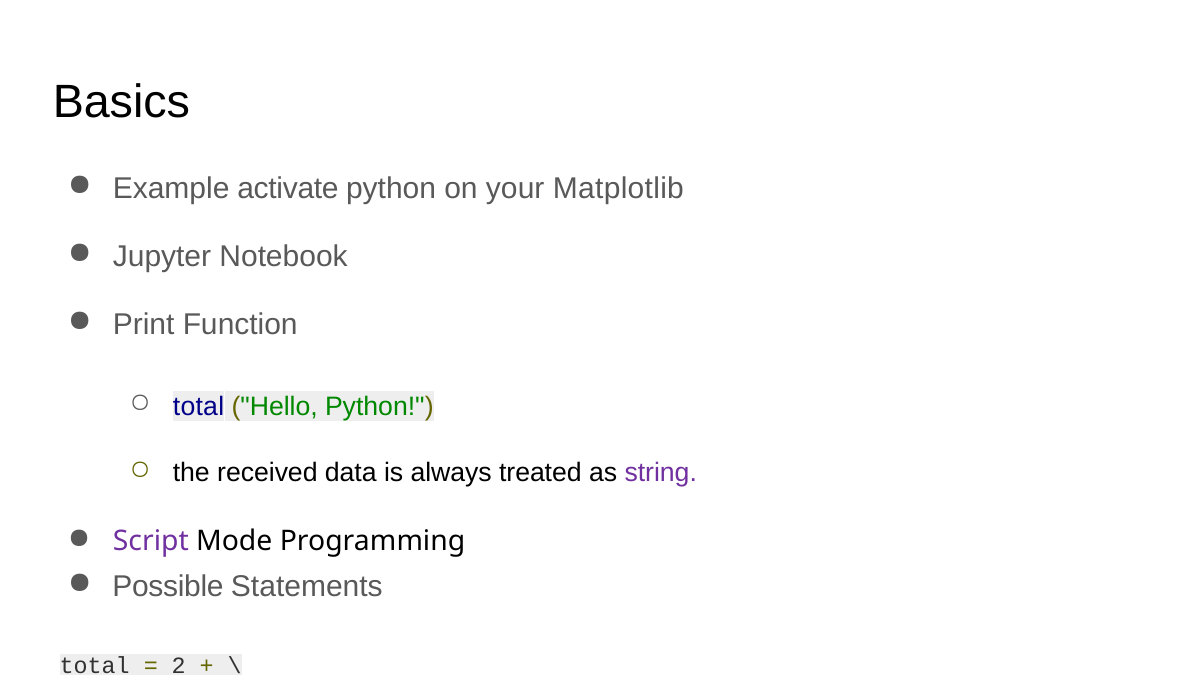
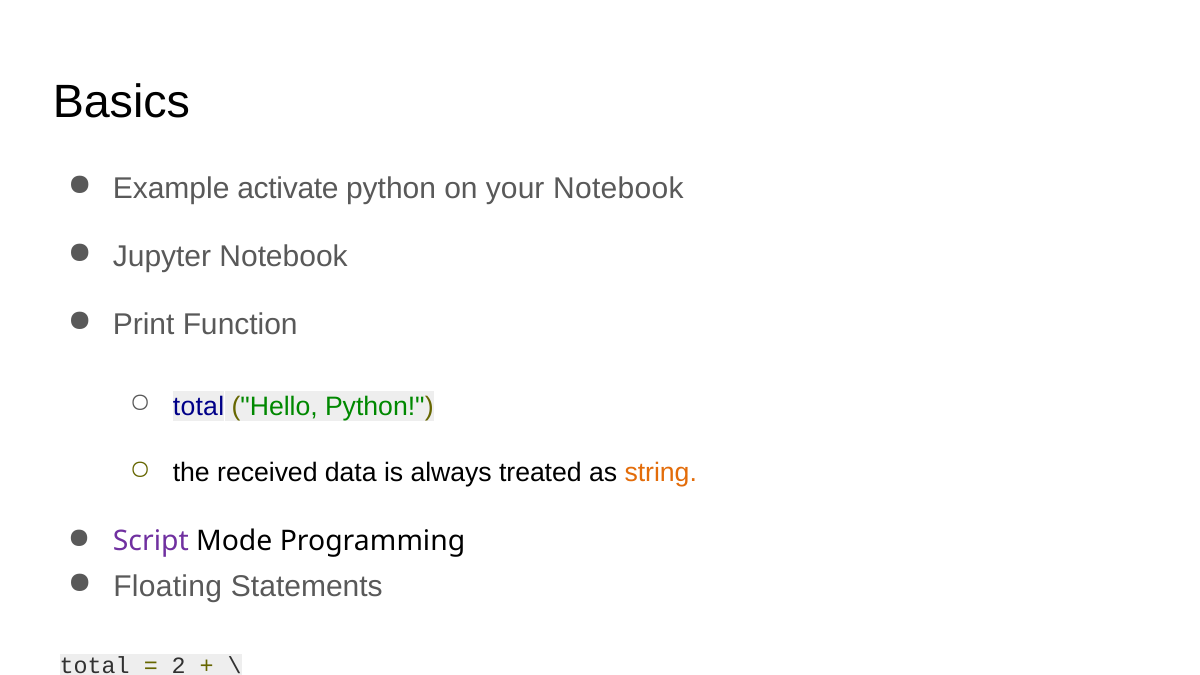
your Matplotlib: Matplotlib -> Notebook
string colour: purple -> orange
Possible: Possible -> Floating
